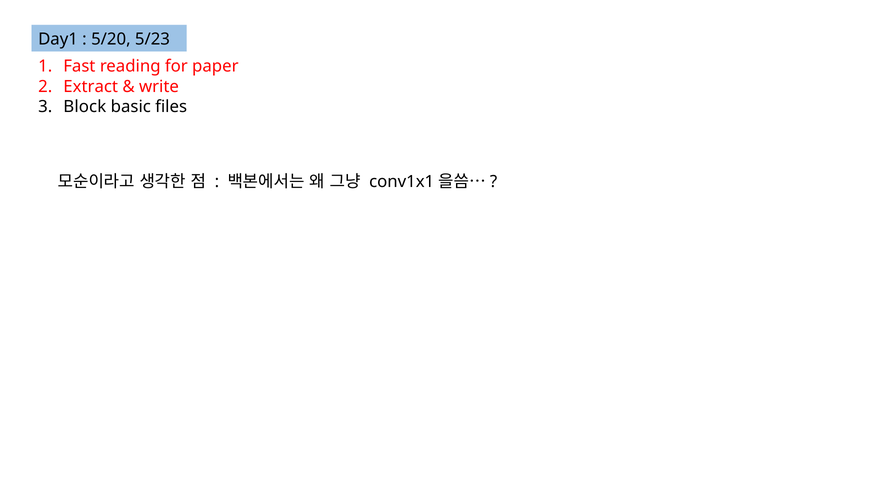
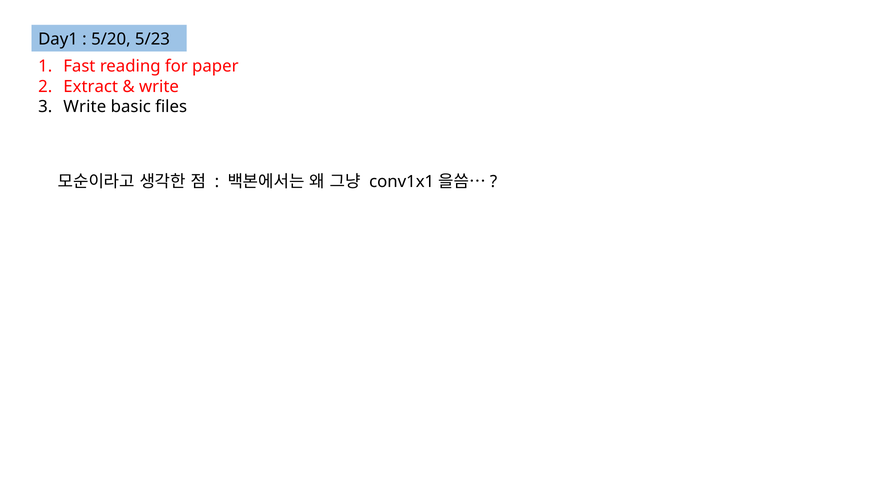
Block at (85, 107): Block -> Write
